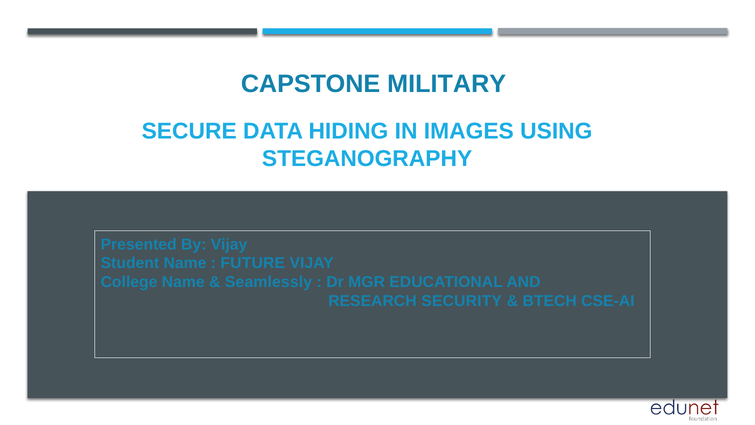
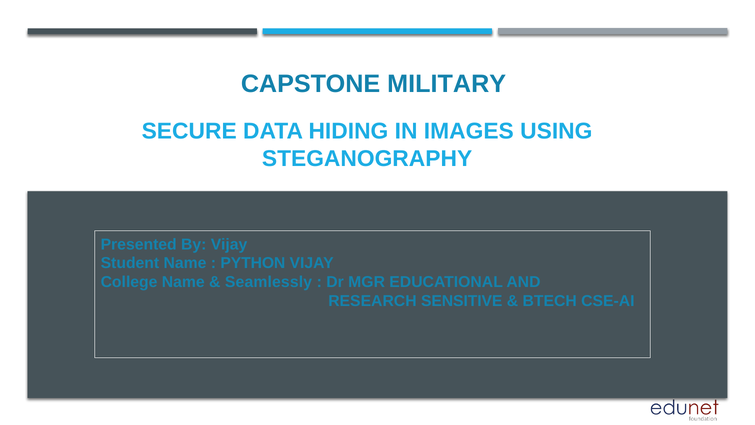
FUTURE: FUTURE -> PYTHON
SECURITY: SECURITY -> SENSITIVE
